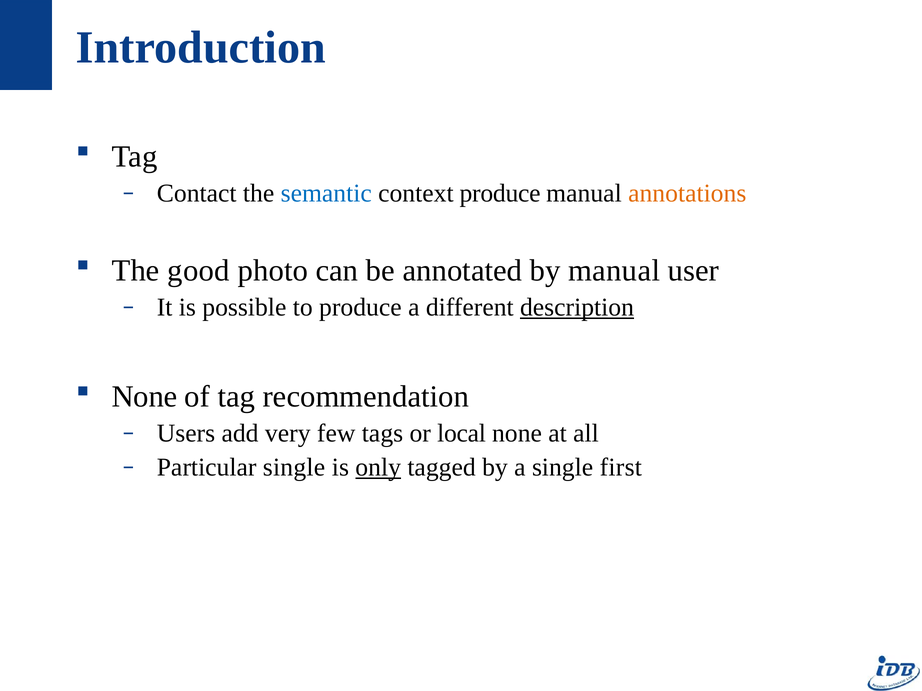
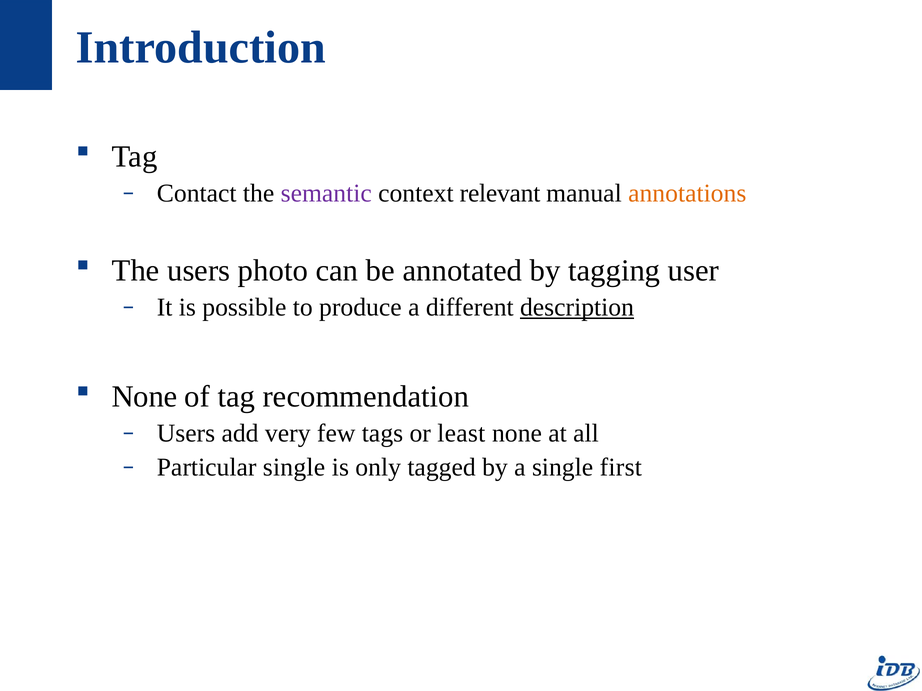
semantic colour: blue -> purple
context produce: produce -> relevant
The good: good -> users
by manual: manual -> tagging
local: local -> least
only underline: present -> none
